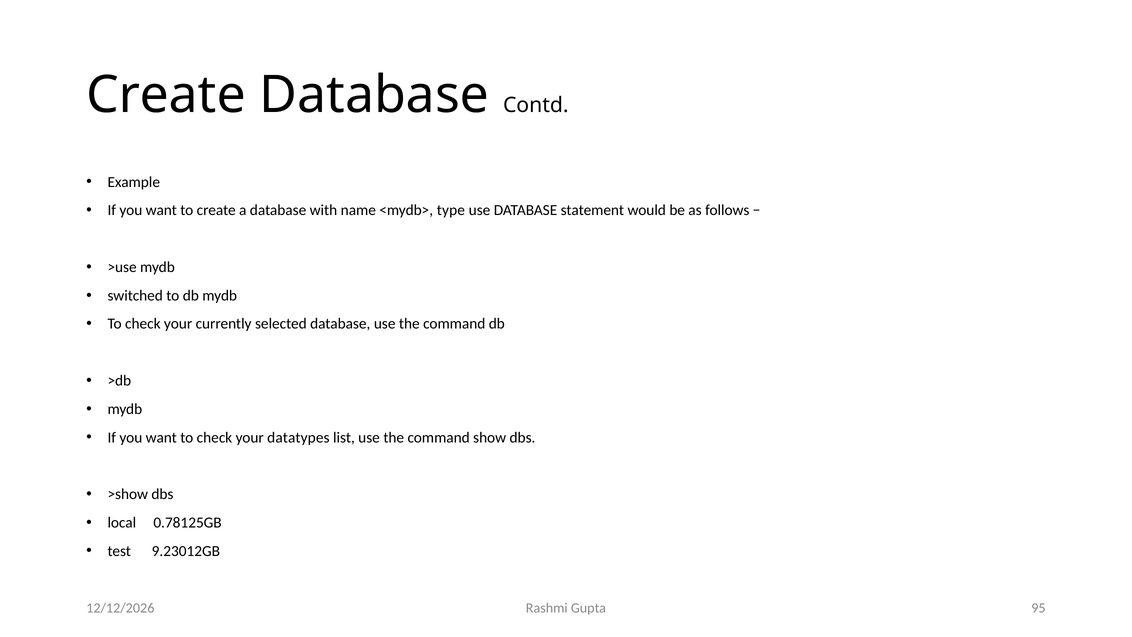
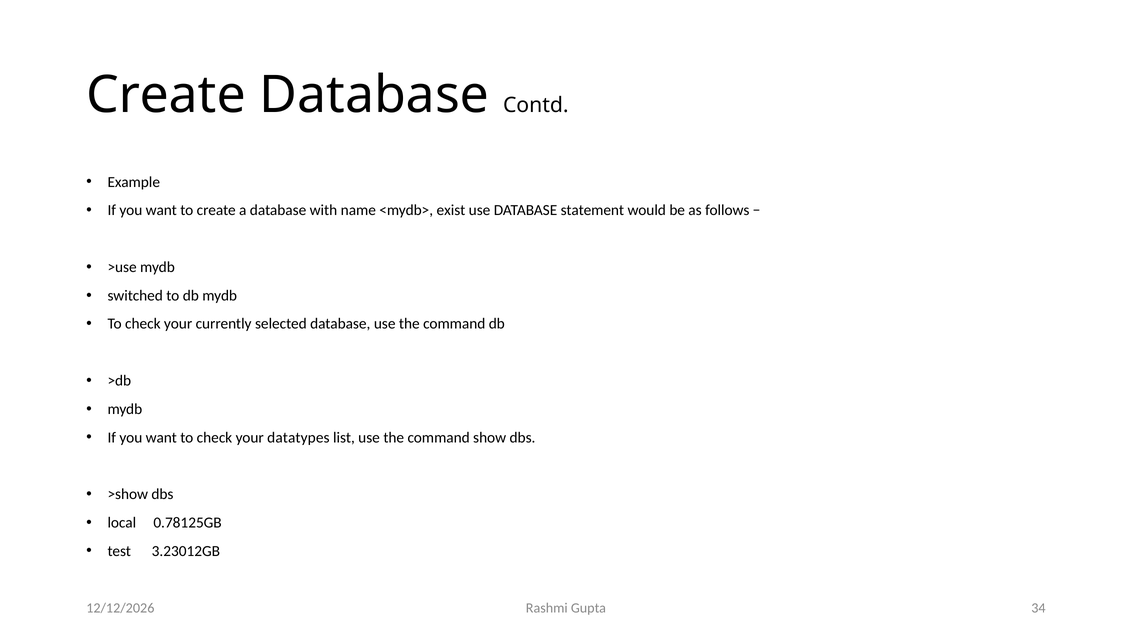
type: type -> exist
9.23012GB: 9.23012GB -> 3.23012GB
95: 95 -> 34
